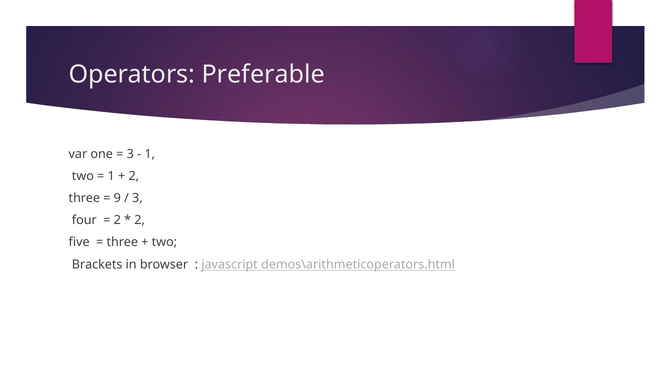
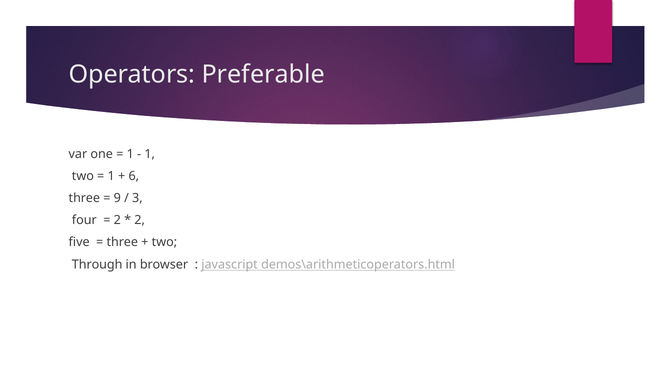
3 at (130, 154): 3 -> 1
2 at (134, 176): 2 -> 6
Brackets: Brackets -> Through
